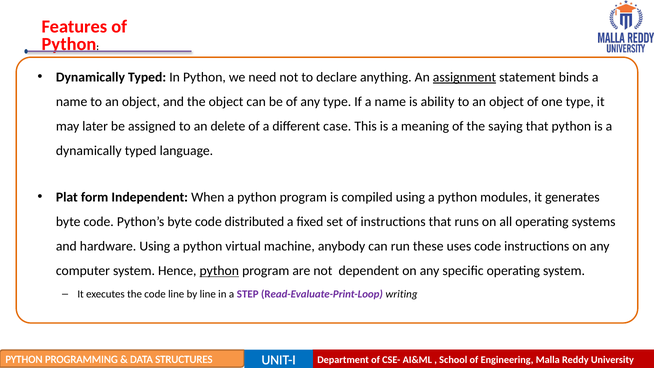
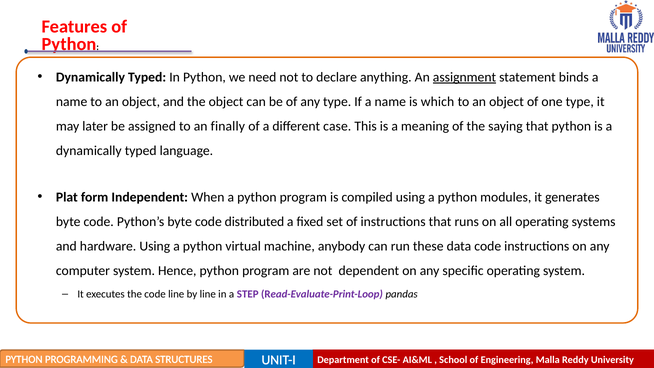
ability: ability -> which
delete: delete -> finally
these uses: uses -> data
python at (219, 271) underline: present -> none
writing: writing -> pandas
